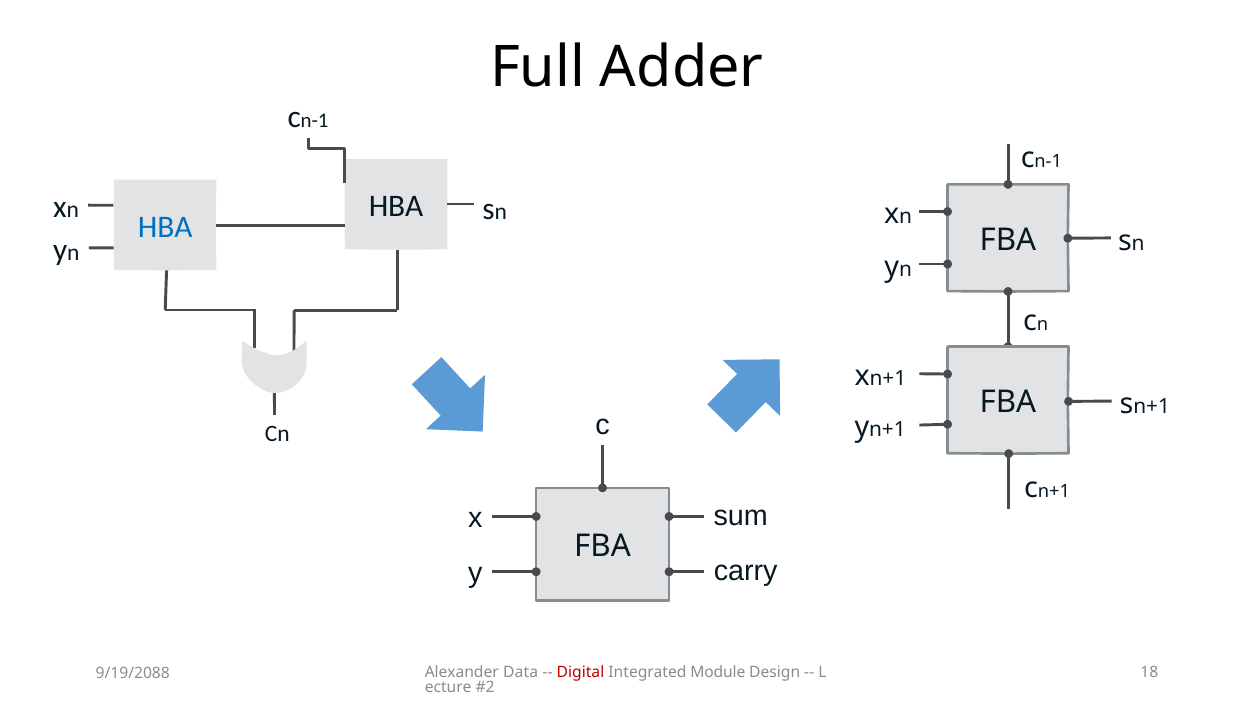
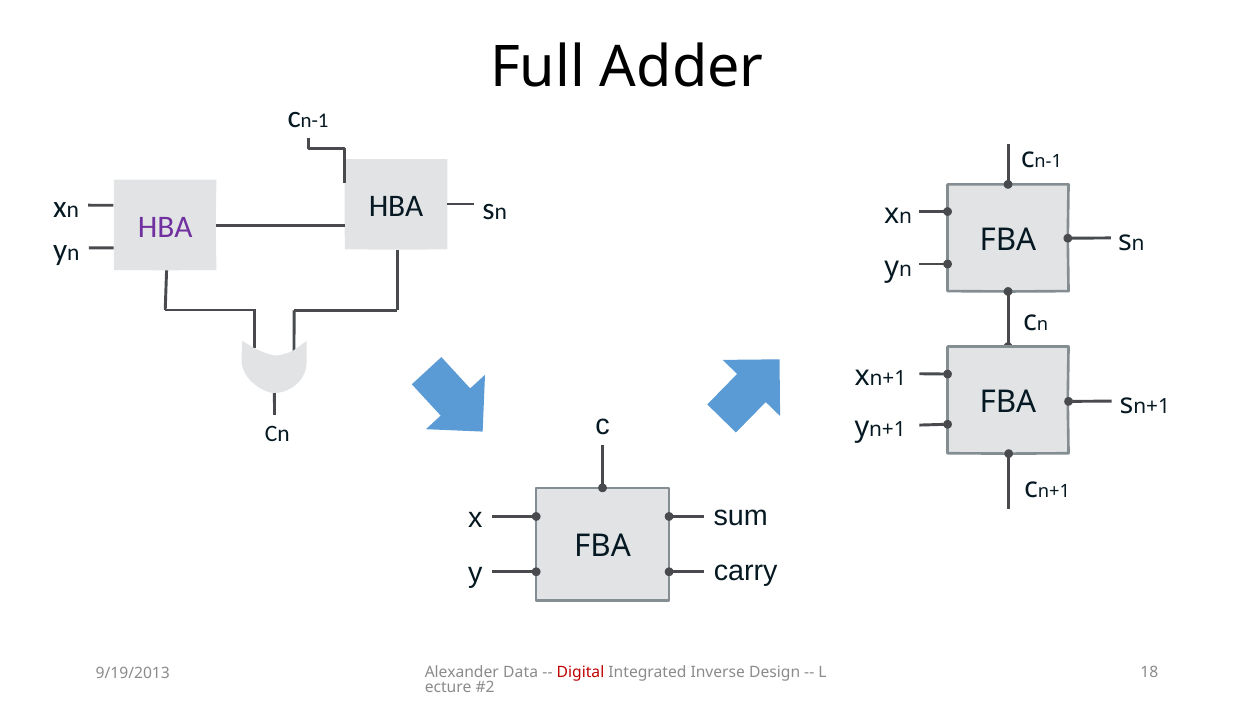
HBA at (165, 227) colour: blue -> purple
Module: Module -> Inverse
9/19/2088: 9/19/2088 -> 9/19/2013
